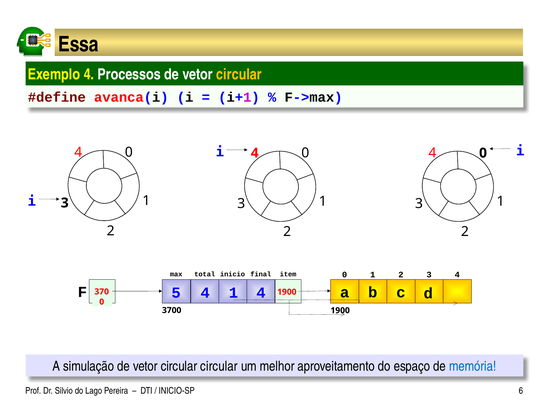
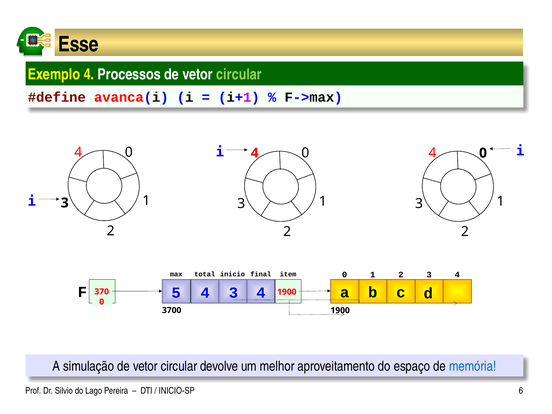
Essa: Essa -> Esse
circular at (239, 75) colour: yellow -> light green
4 1: 1 -> 3
circular circular: circular -> devolve
